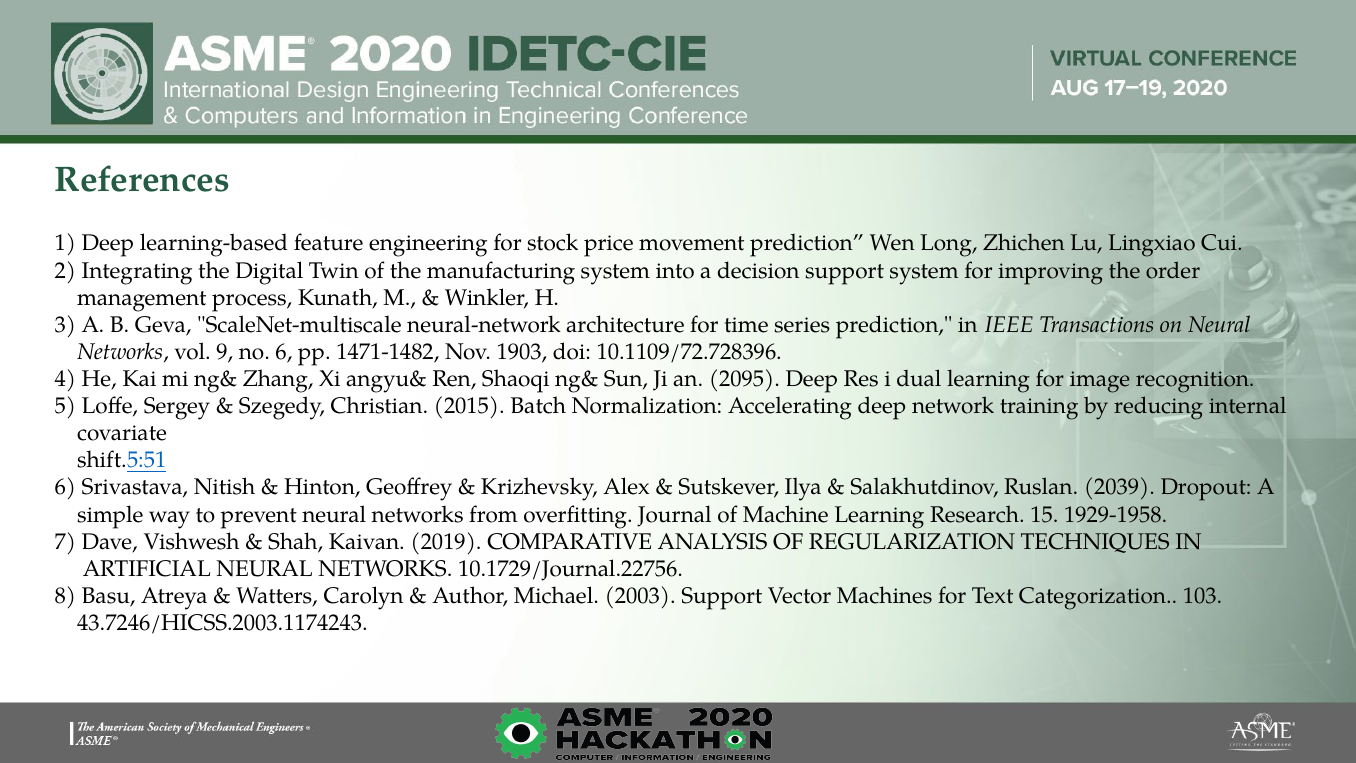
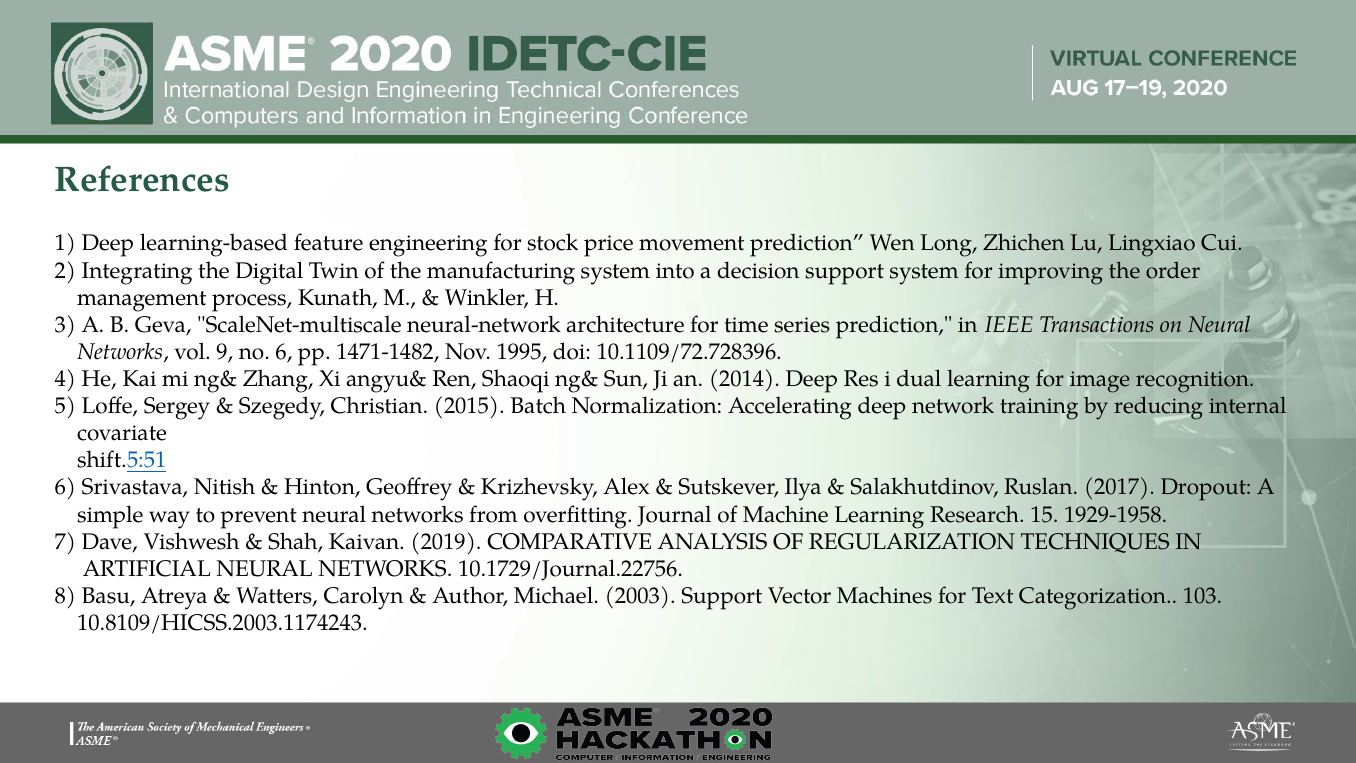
1903: 1903 -> 1995
2095: 2095 -> 2014
2039: 2039 -> 2017
43.7246/HICSS.2003.1174243: 43.7246/HICSS.2003.1174243 -> 10.8109/HICSS.2003.1174243
